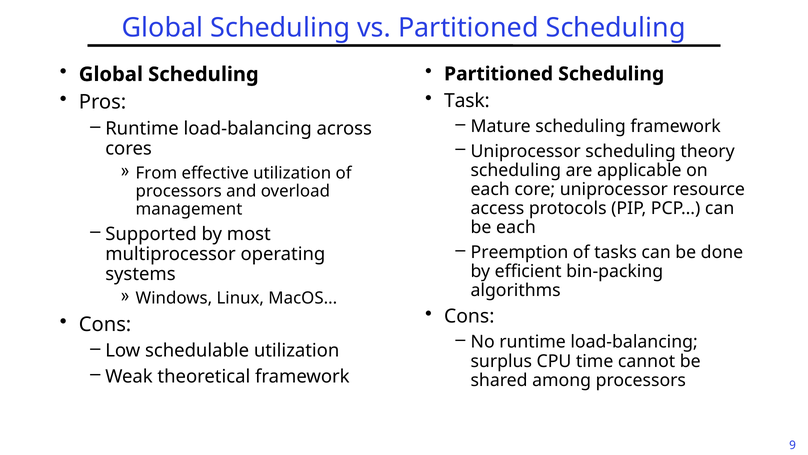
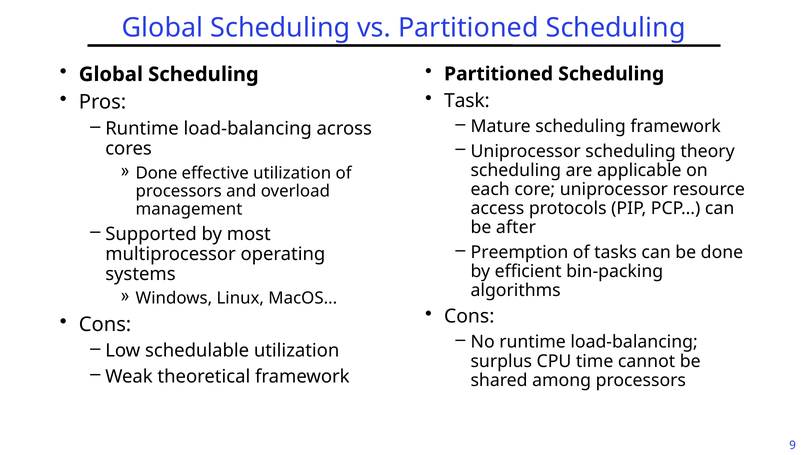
From at (156, 173): From -> Done
be each: each -> after
